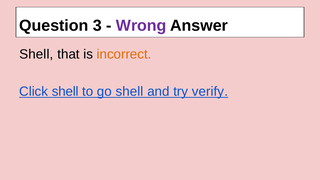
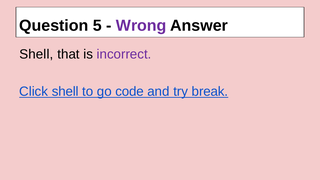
3: 3 -> 5
incorrect colour: orange -> purple
go shell: shell -> code
verify: verify -> break
